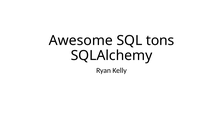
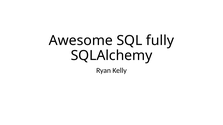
tons: tons -> fully
